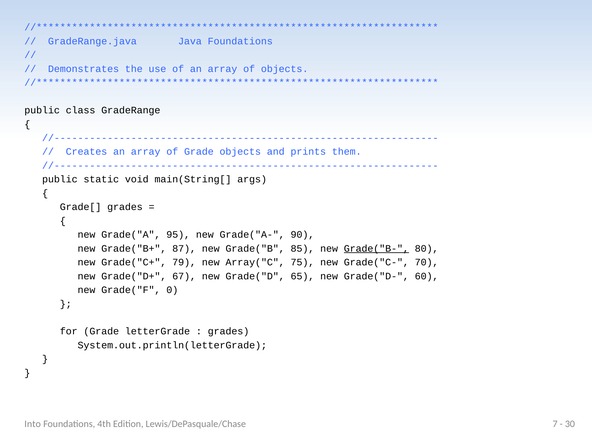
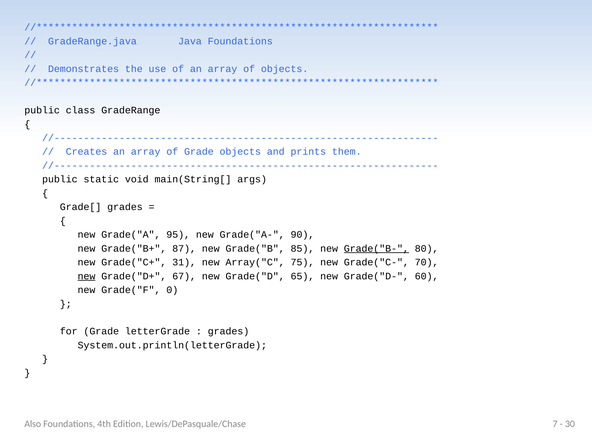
79: 79 -> 31
new at (87, 276) underline: none -> present
Into: Into -> Also
